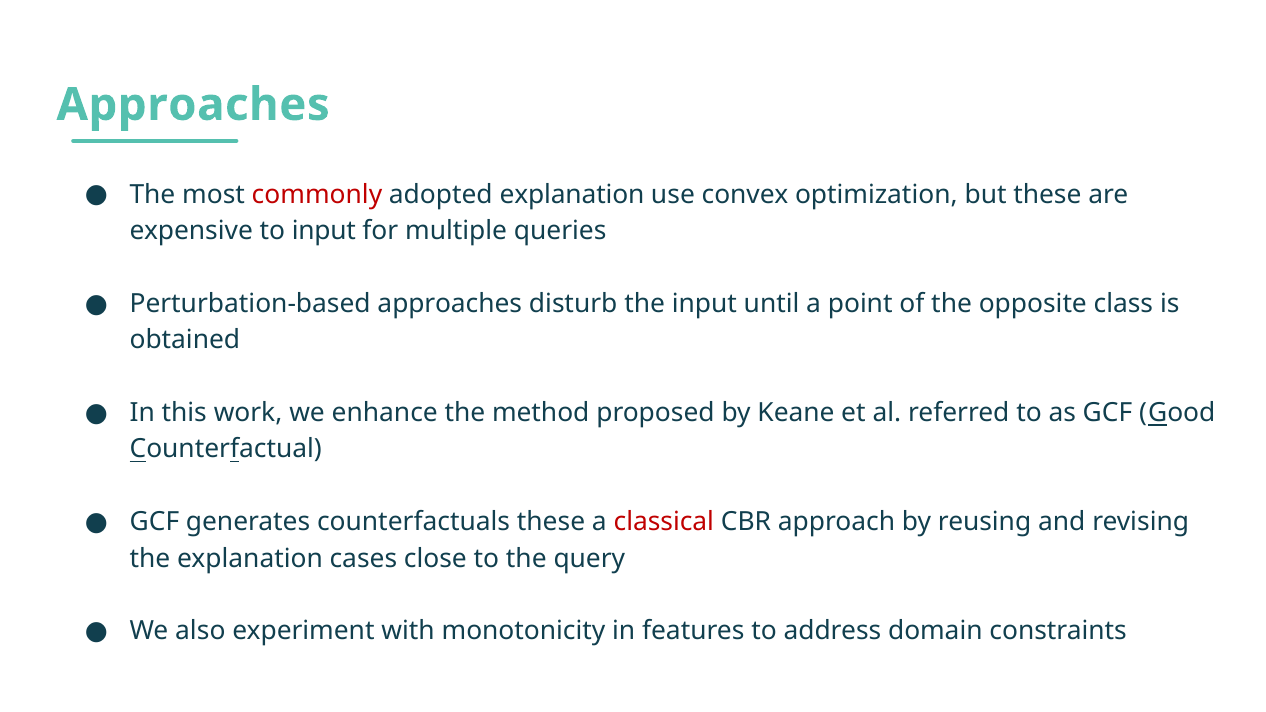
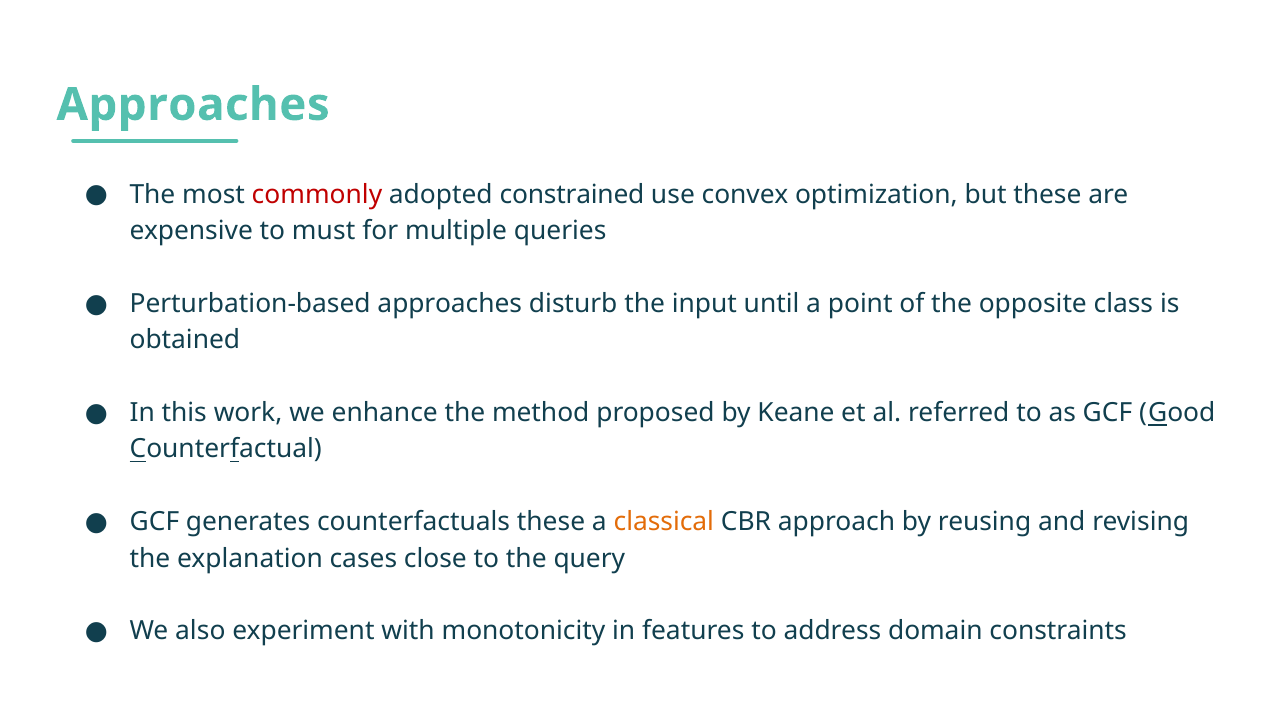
adopted explanation: explanation -> constrained
to input: input -> must
classical colour: red -> orange
